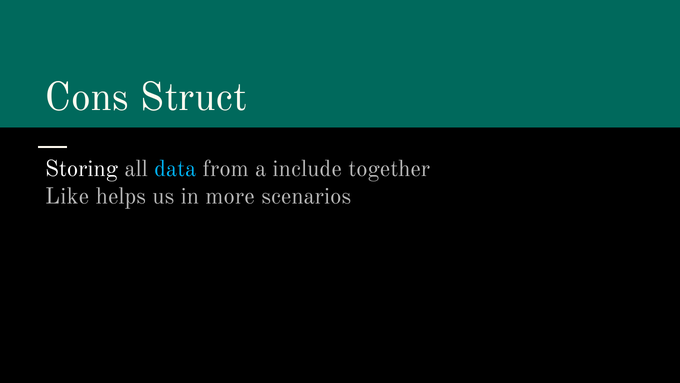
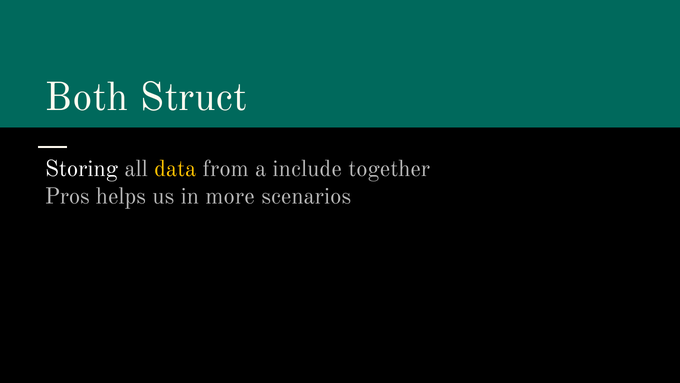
Cons: Cons -> Both
data colour: light blue -> yellow
Like: Like -> Pros
